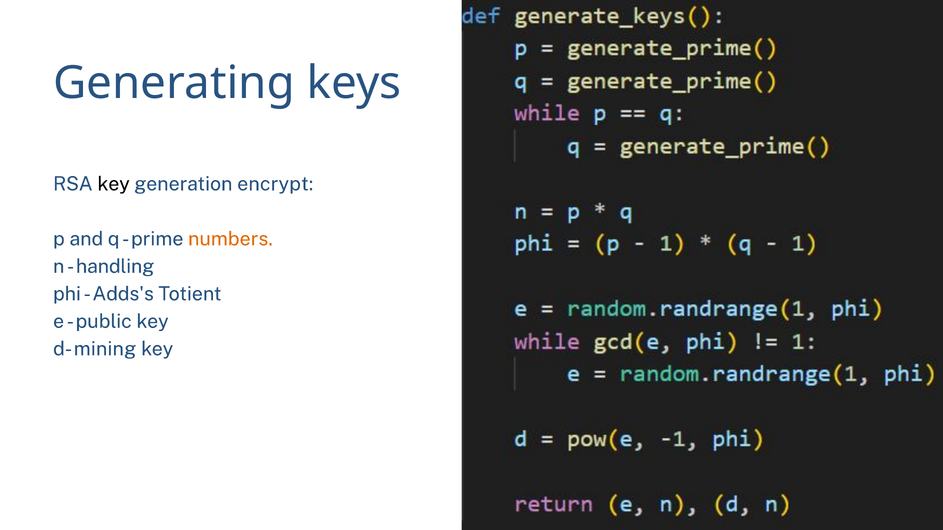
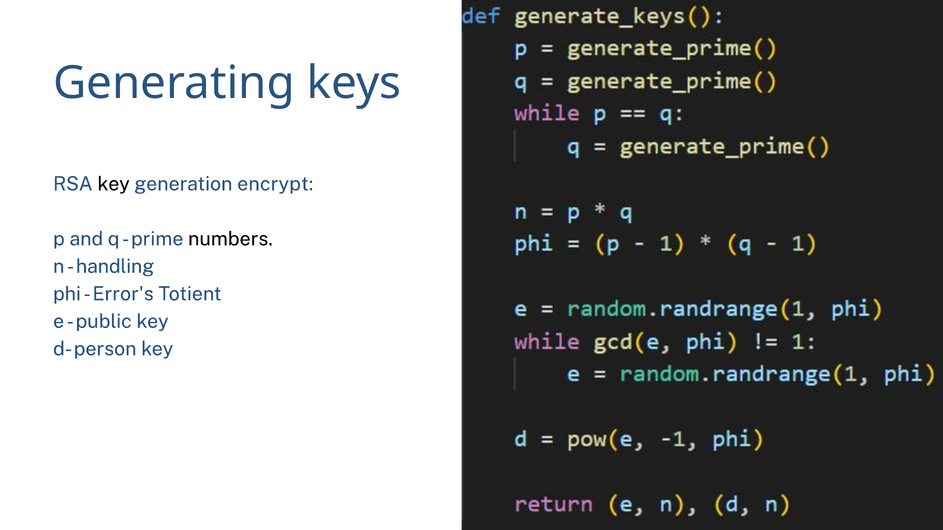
numbers colour: orange -> black
Adds's: Adds's -> Error's
mining: mining -> person
